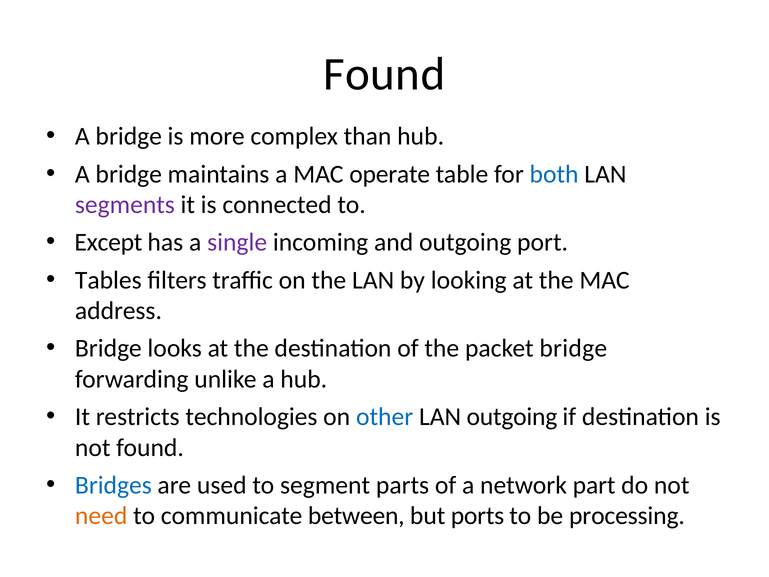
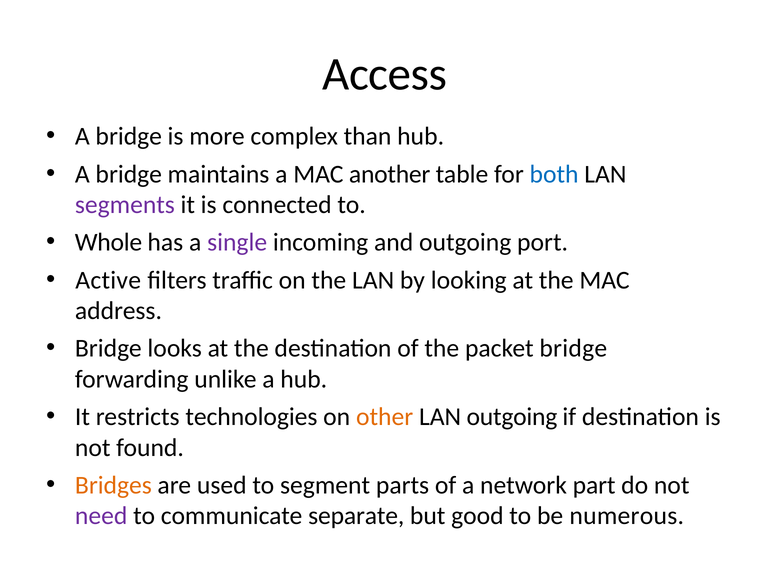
Found at (384, 74): Found -> Access
operate: operate -> another
Except: Except -> Whole
Tables: Tables -> Active
other colour: blue -> orange
Bridges colour: blue -> orange
need colour: orange -> purple
between: between -> separate
ports: ports -> good
processing: processing -> numerous
